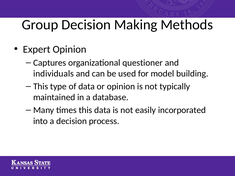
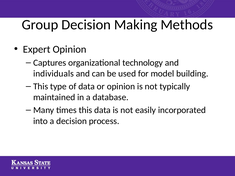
questioner: questioner -> technology
